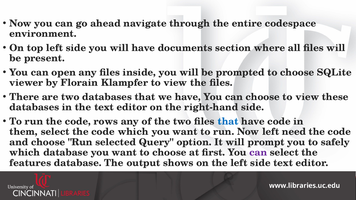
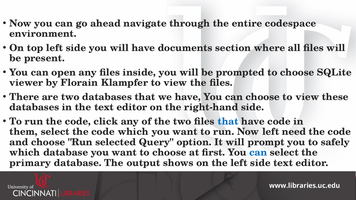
rows: rows -> click
can at (258, 153) colour: purple -> blue
features: features -> primary
